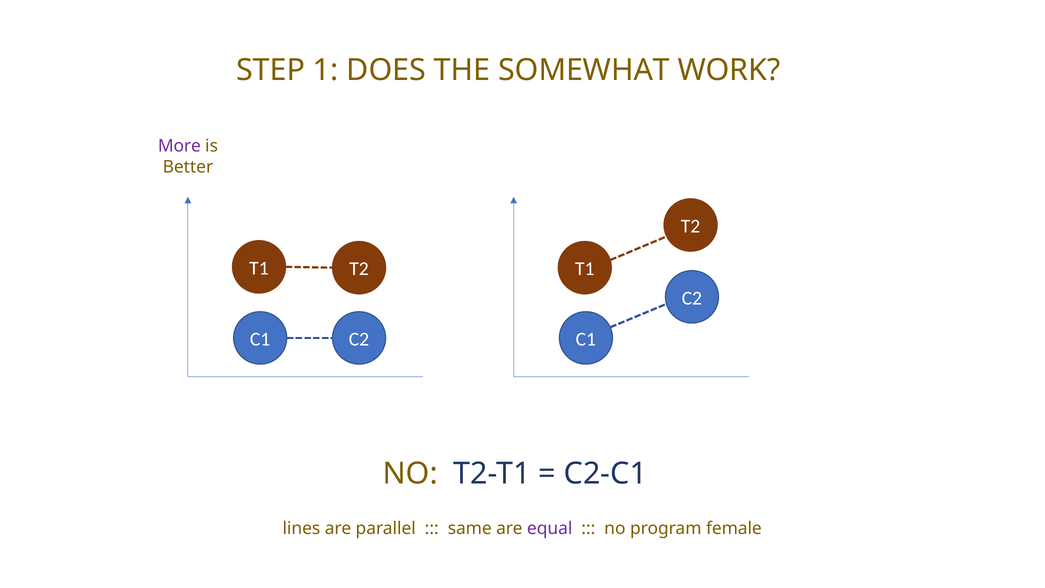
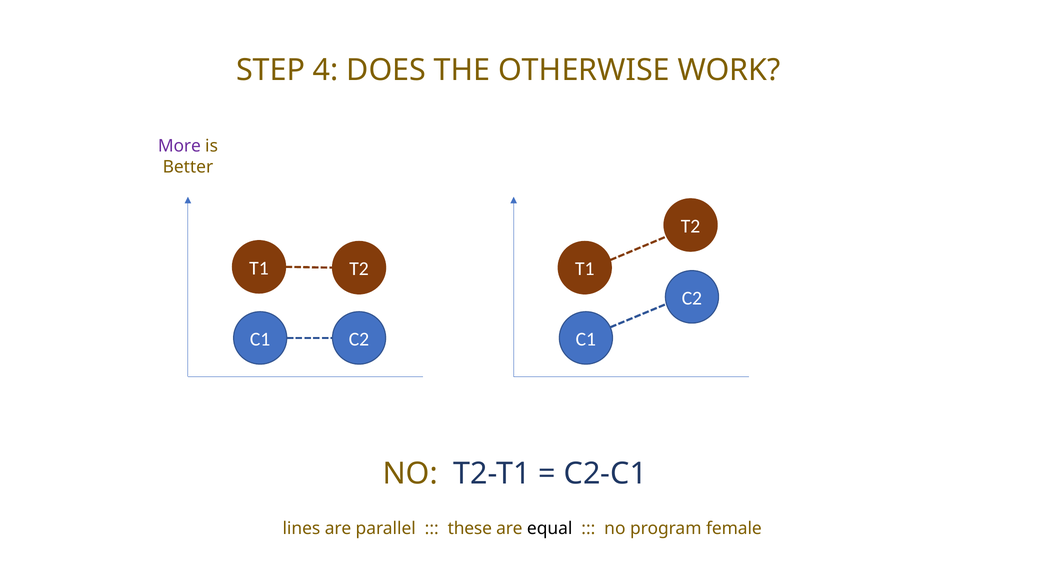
1: 1 -> 4
SOMEWHAT: SOMEWHAT -> OTHERWISE
same: same -> these
equal colour: purple -> black
